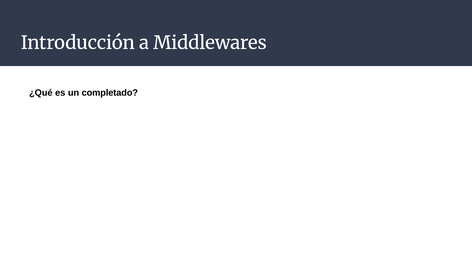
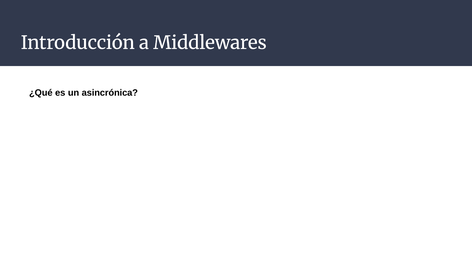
completado: completado -> asincrónica
